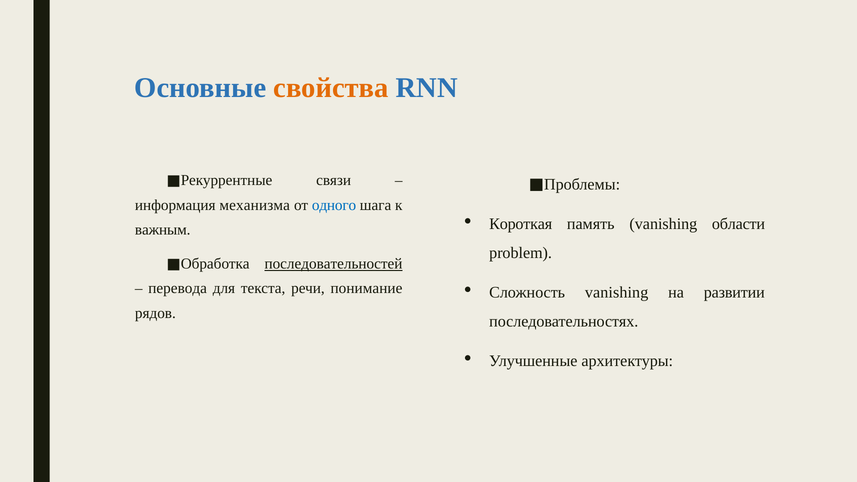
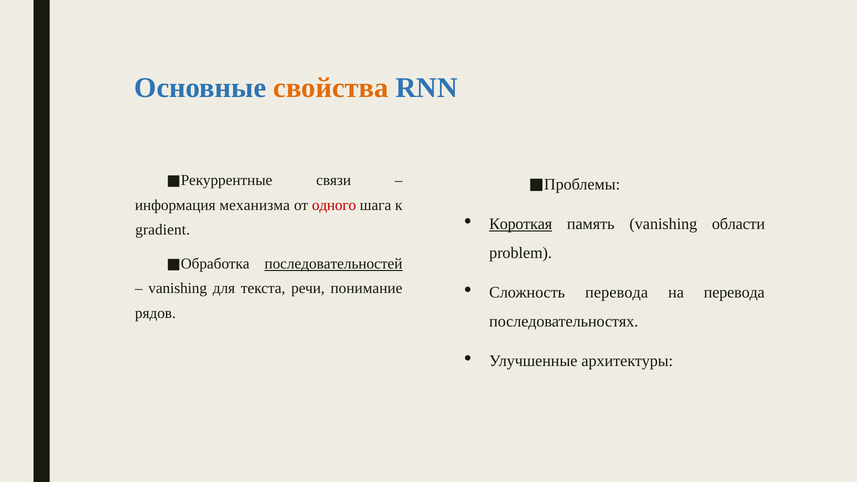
одного colour: blue -> red
Короткая underline: none -> present
важным: важным -> gradient
перевода at (178, 288): перевода -> vanishing
Сложность vanishing: vanishing -> перевода
на развитии: развитии -> перевода
